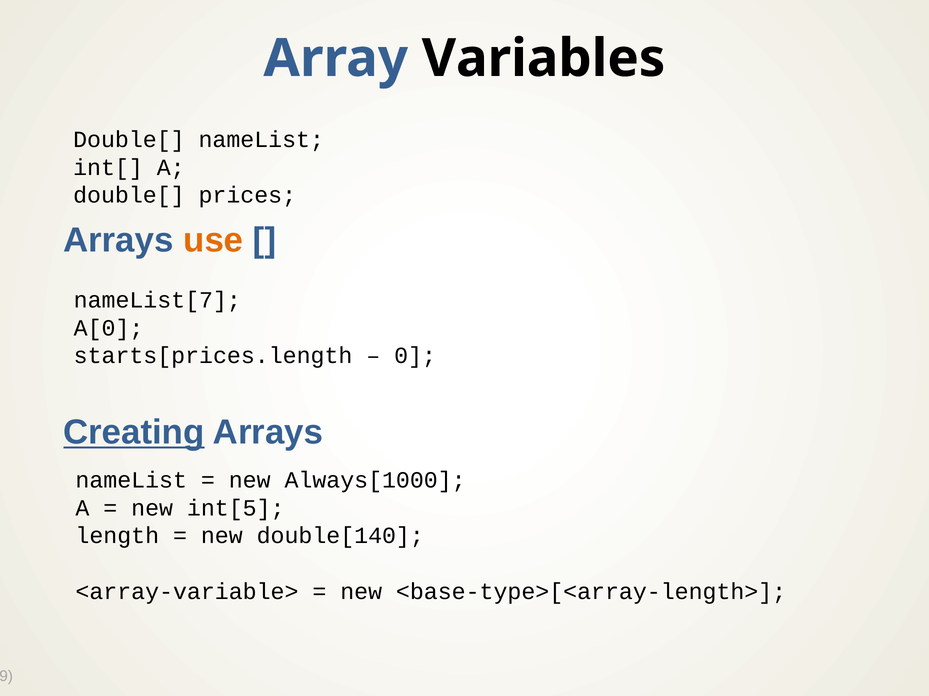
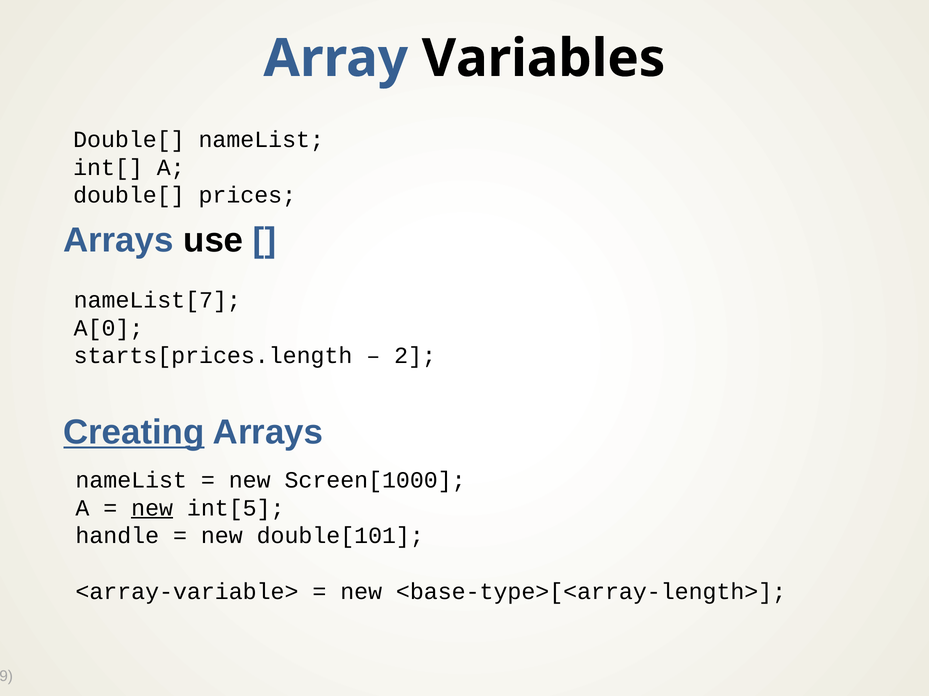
use colour: orange -> black
0: 0 -> 2
Always[1000: Always[1000 -> Screen[1000
new at (152, 508) underline: none -> present
length: length -> handle
double[140: double[140 -> double[101
